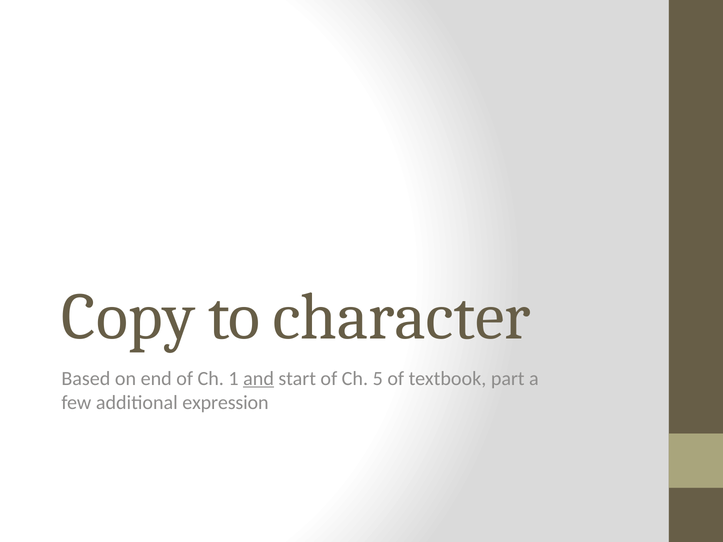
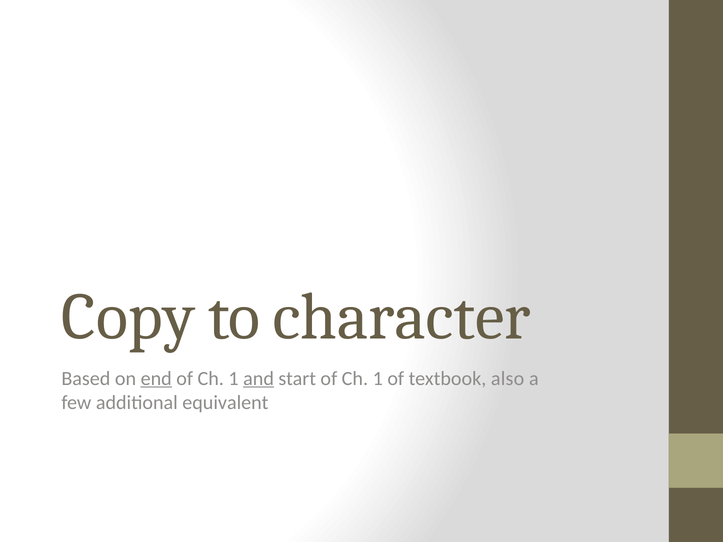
end underline: none -> present
start of Ch 5: 5 -> 1
part: part -> also
expression: expression -> equivalent
